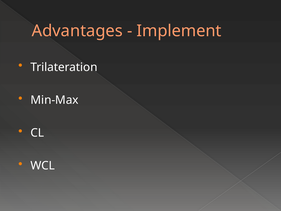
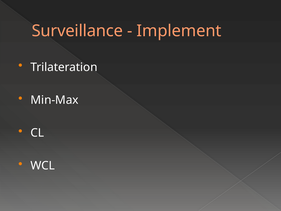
Advantages: Advantages -> Surveillance
